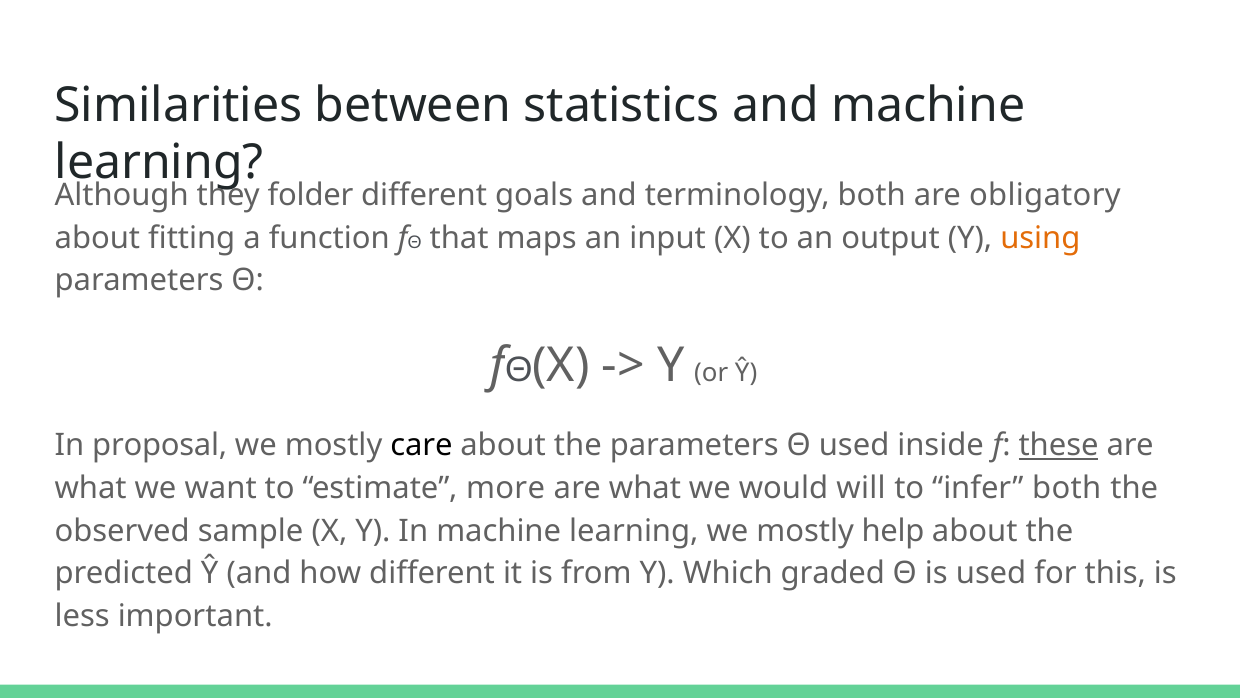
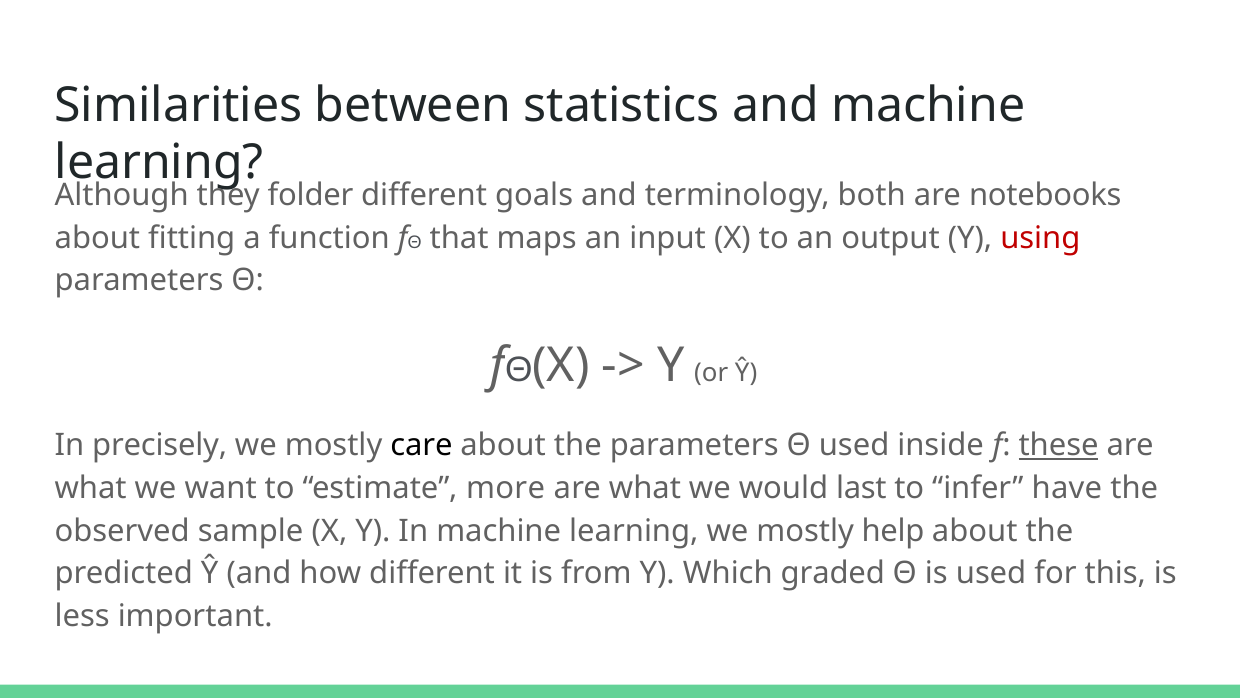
obligatory: obligatory -> notebooks
using colour: orange -> red
proposal: proposal -> precisely
will: will -> last
infer both: both -> have
